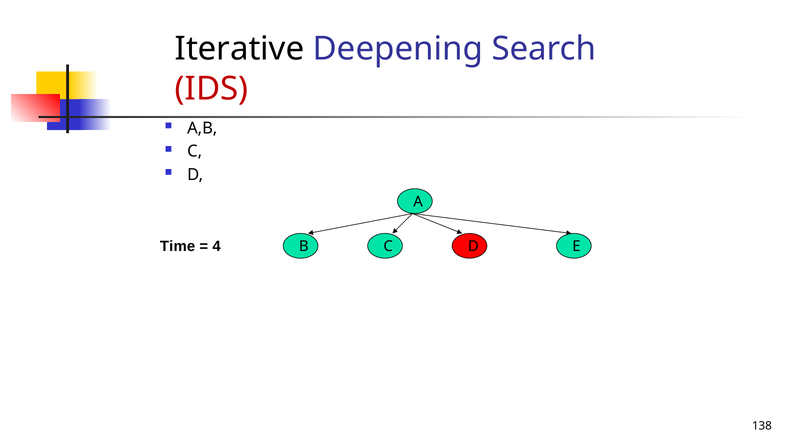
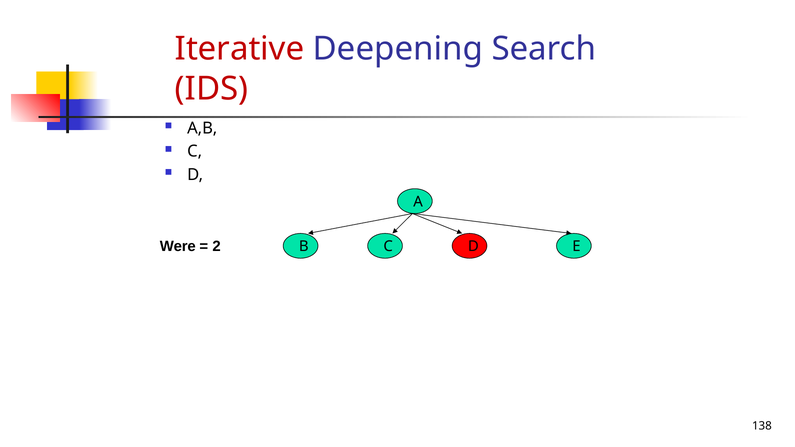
Iterative colour: black -> red
Time: Time -> Were
4: 4 -> 2
